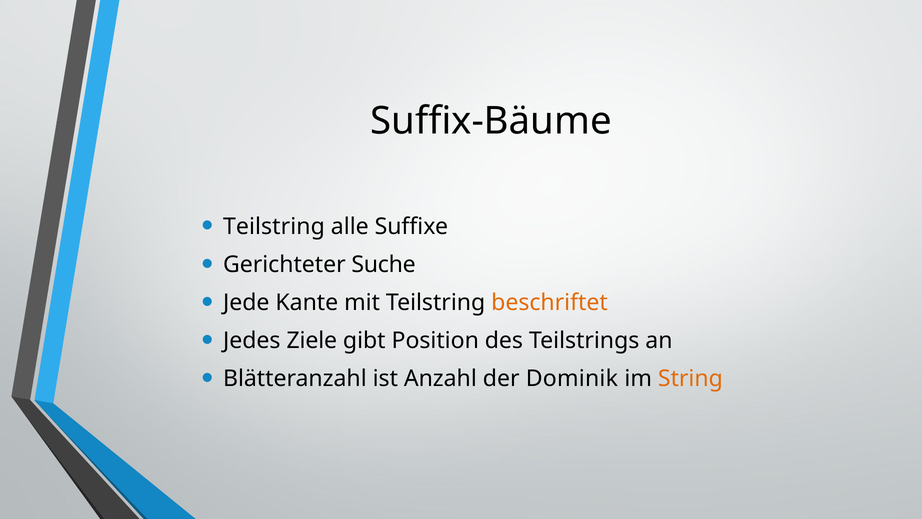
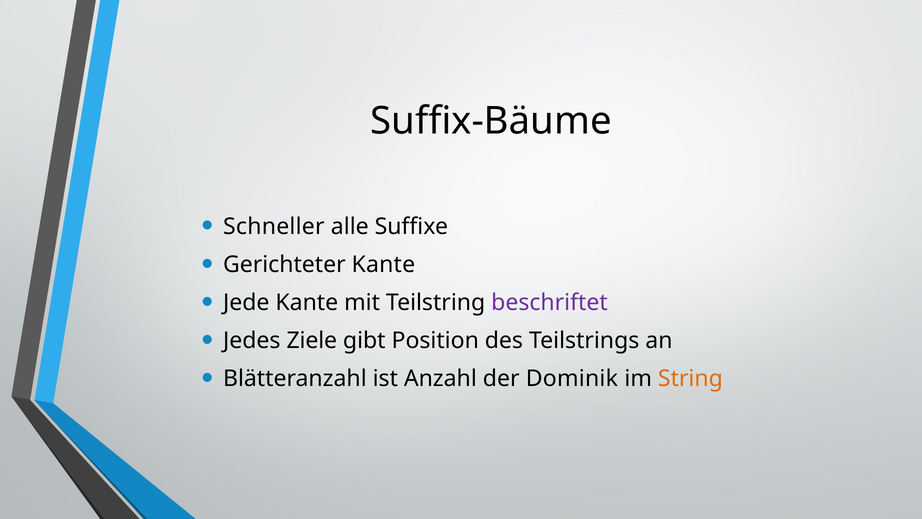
Teilstring at (274, 226): Teilstring -> Schneller
Gerichteter Suche: Suche -> Kante
beschriftet colour: orange -> purple
